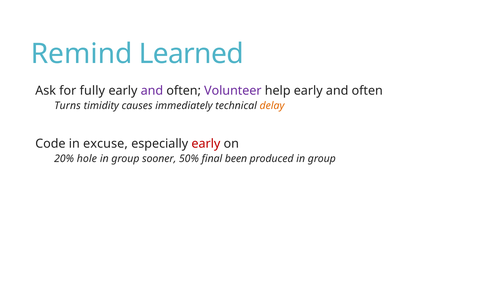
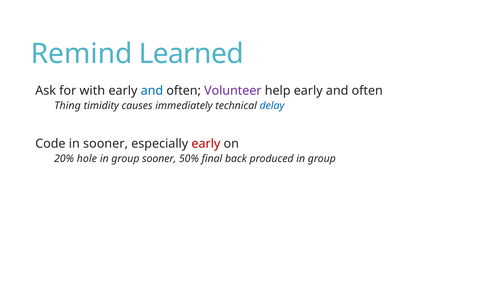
fully: fully -> with
and at (152, 91) colour: purple -> blue
Turns: Turns -> Thing
delay colour: orange -> blue
in excuse: excuse -> sooner
been: been -> back
